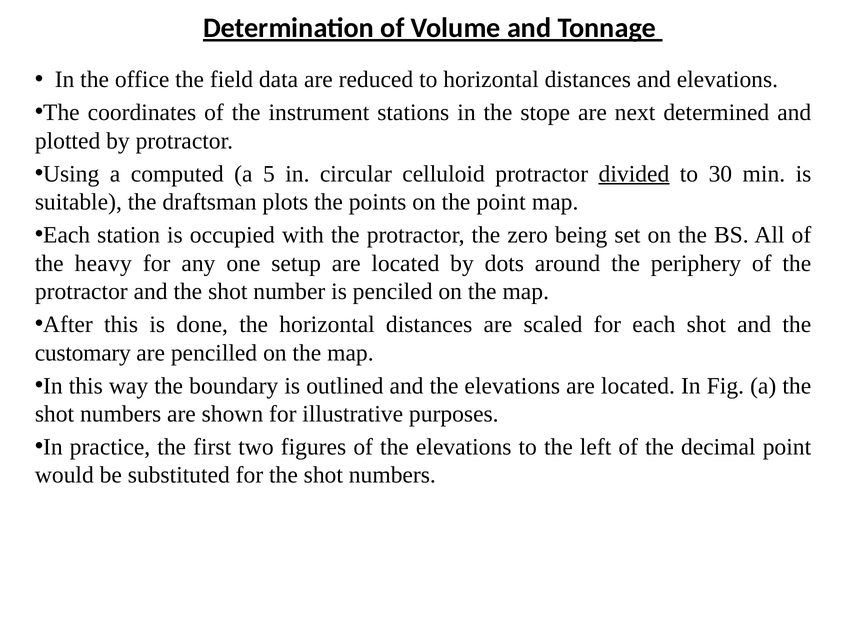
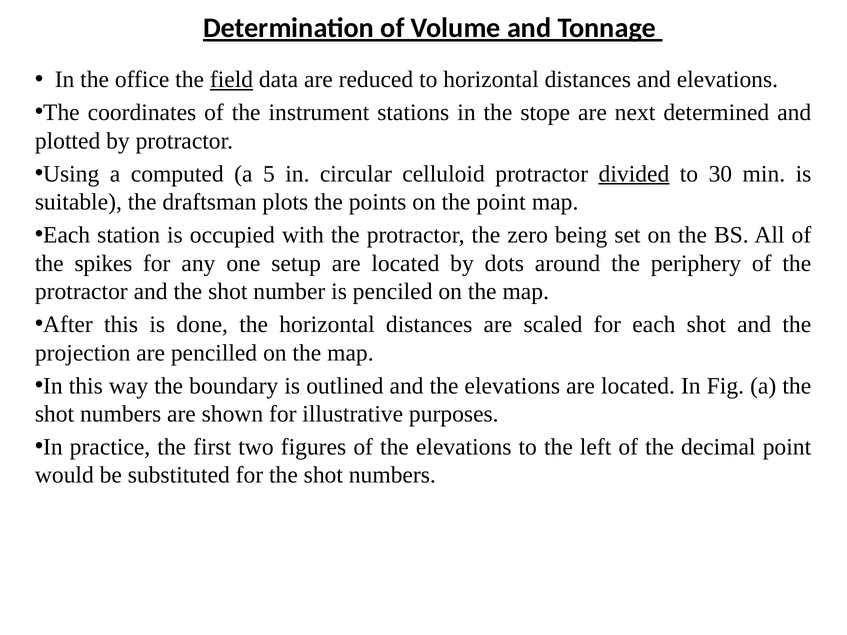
field underline: none -> present
heavy: heavy -> spikes
customary: customary -> projection
